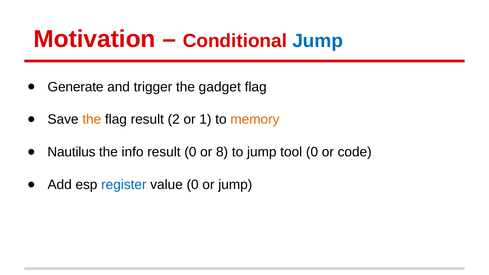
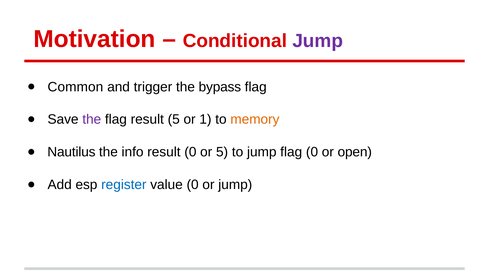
Jump at (318, 41) colour: blue -> purple
Generate: Generate -> Common
gadget: gadget -> bypass
the at (92, 120) colour: orange -> purple
result 2: 2 -> 5
or 8: 8 -> 5
jump tool: tool -> flag
code: code -> open
